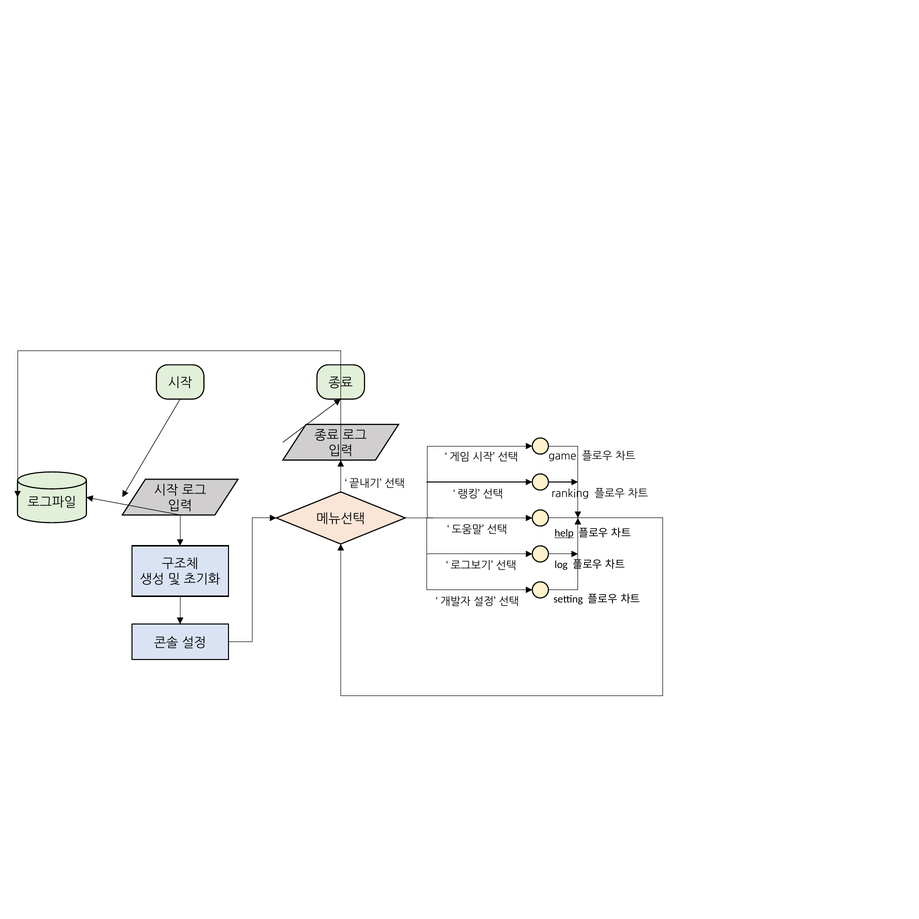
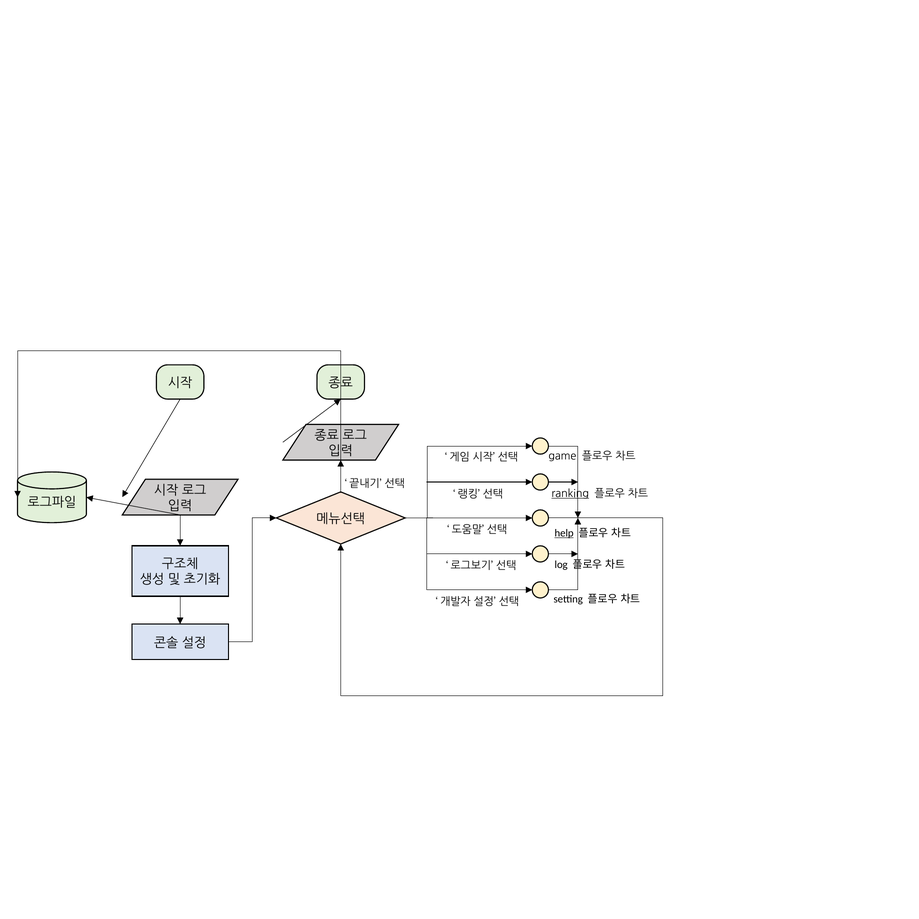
ranking underline: none -> present
